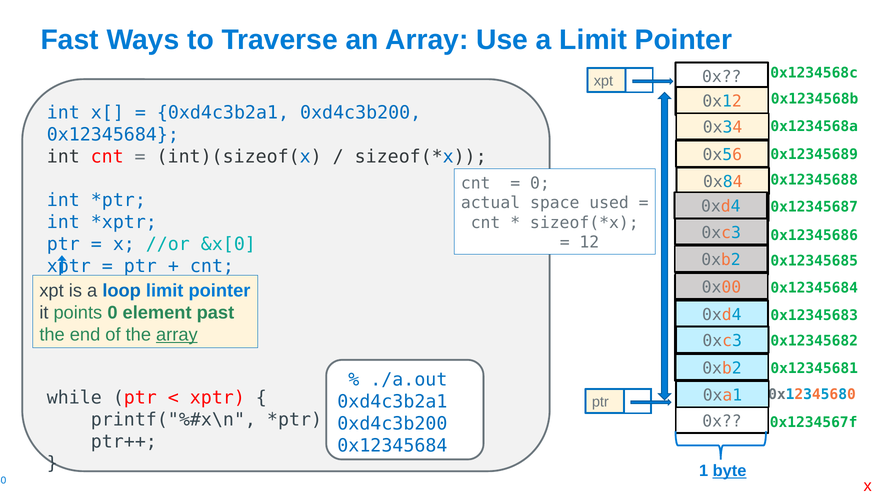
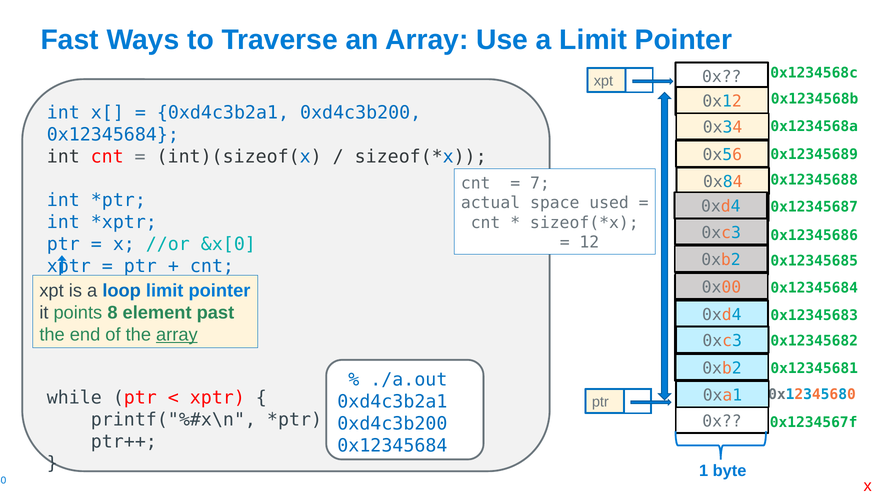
0 at (540, 183): 0 -> 7
points 0: 0 -> 8
byte underline: present -> none
